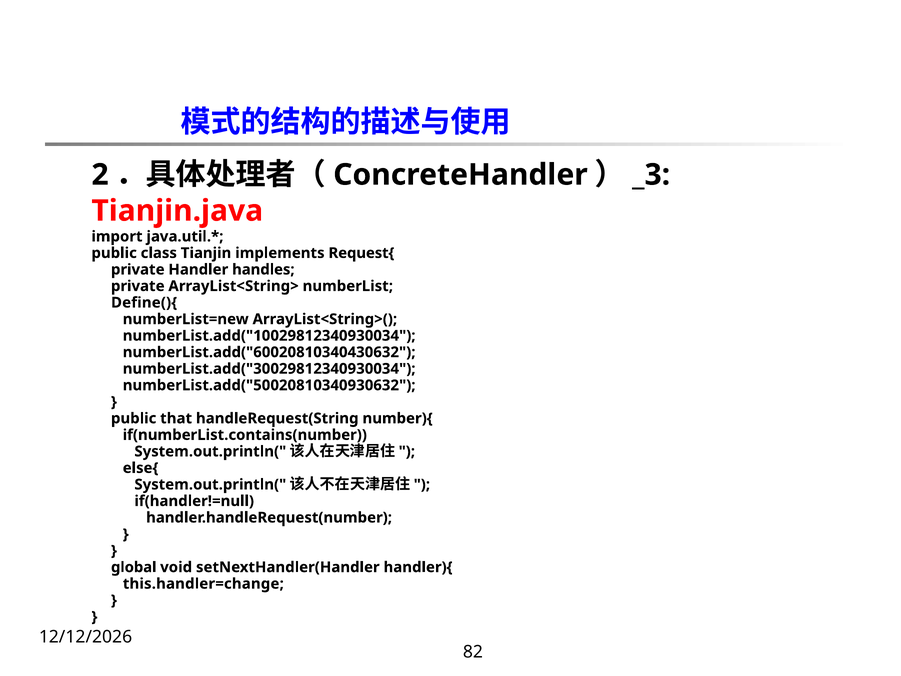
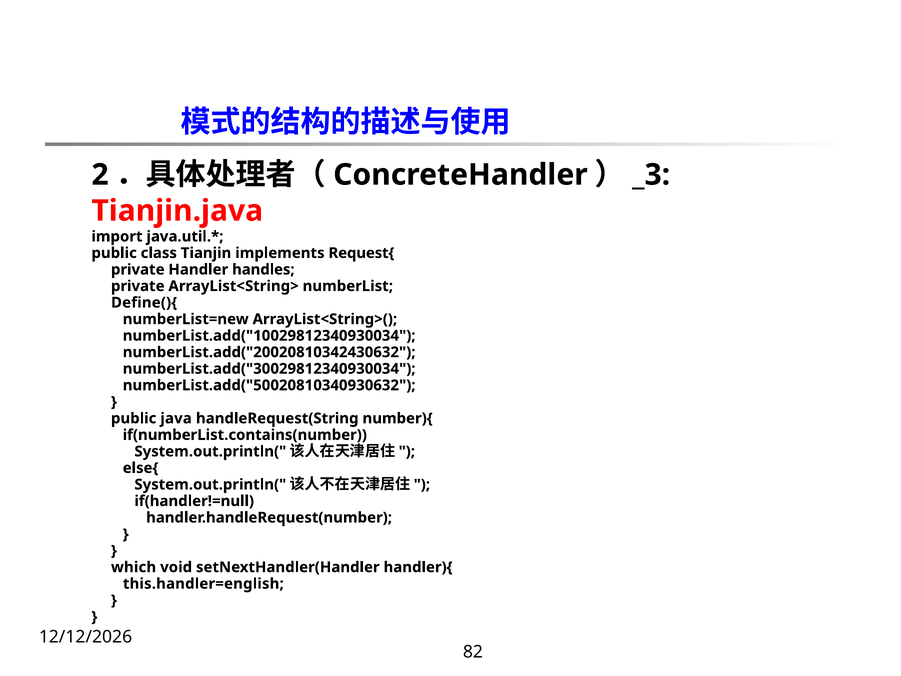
numberList.add("60020810340430632: numberList.add("60020810340430632 -> numberList.add("20020810342430632
that: that -> java
global: global -> which
this.handler=change: this.handler=change -> this.handler=english
